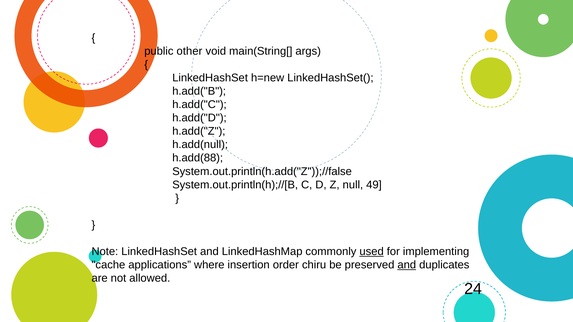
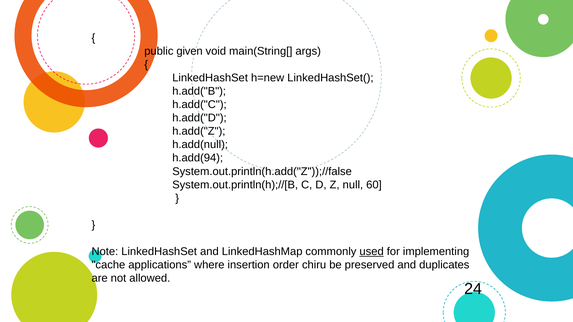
other: other -> given
h.add(88: h.add(88 -> h.add(94
49: 49 -> 60
and at (407, 265) underline: present -> none
